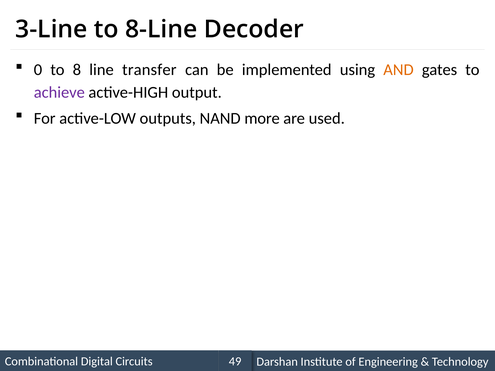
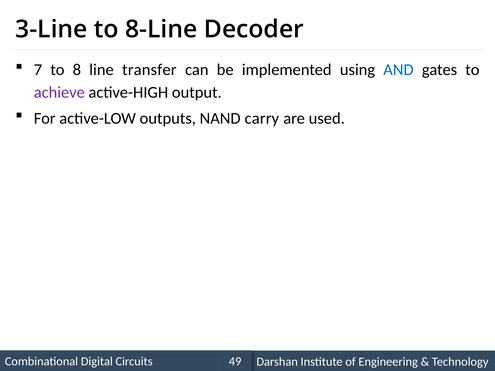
0: 0 -> 7
AND colour: orange -> blue
more: more -> carry
